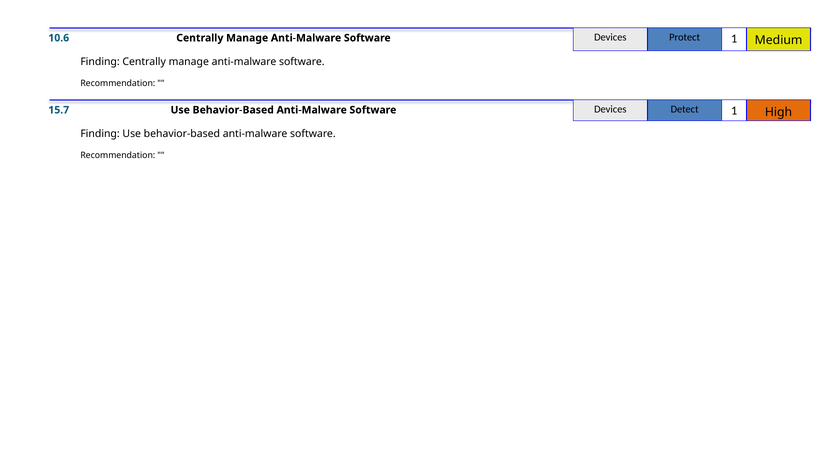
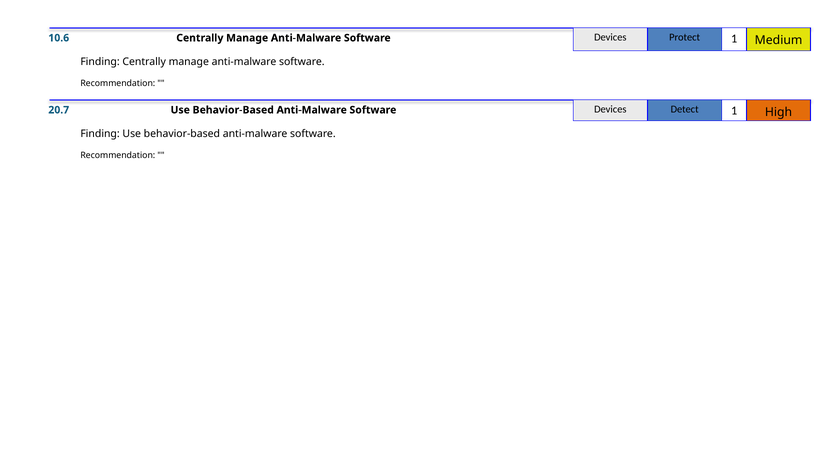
15.7: 15.7 -> 20.7
